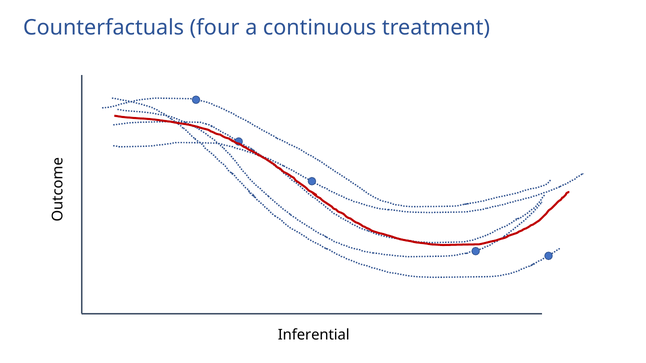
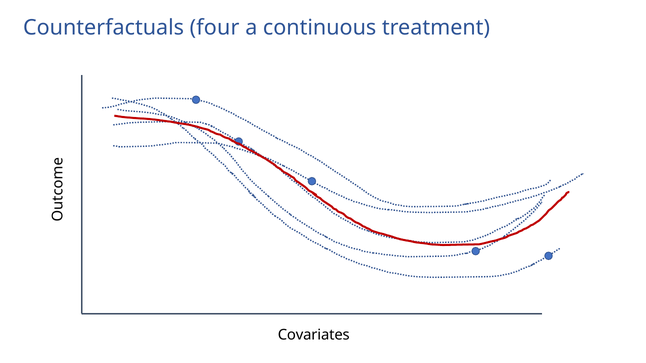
Inferential: Inferential -> Covariates
